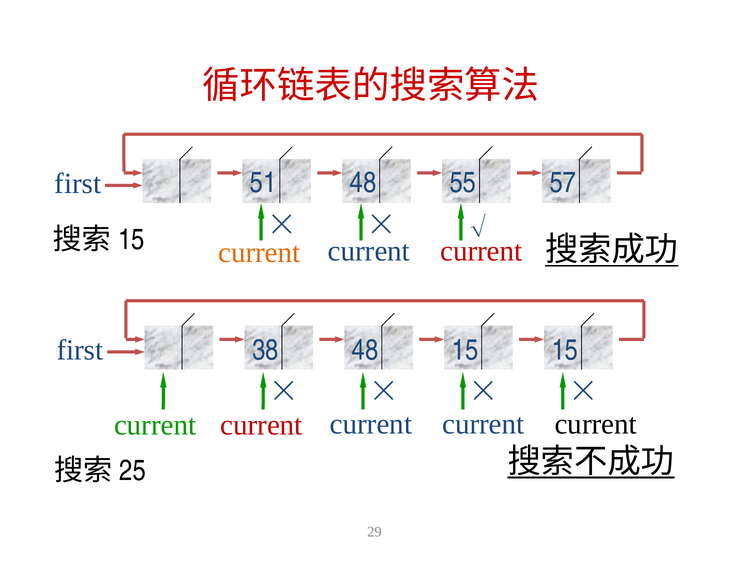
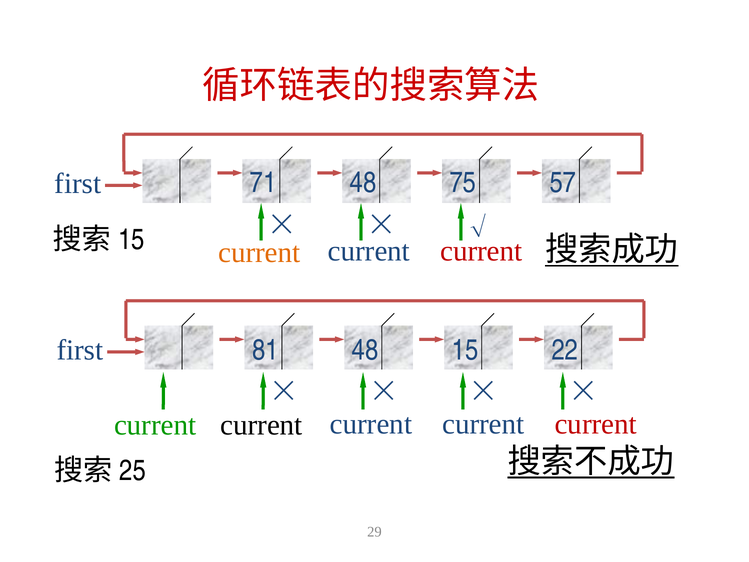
51: 51 -> 71
55: 55 -> 75
38: 38 -> 81
15 15: 15 -> 22
current at (261, 425) colour: red -> black
current at (596, 424) colour: black -> red
